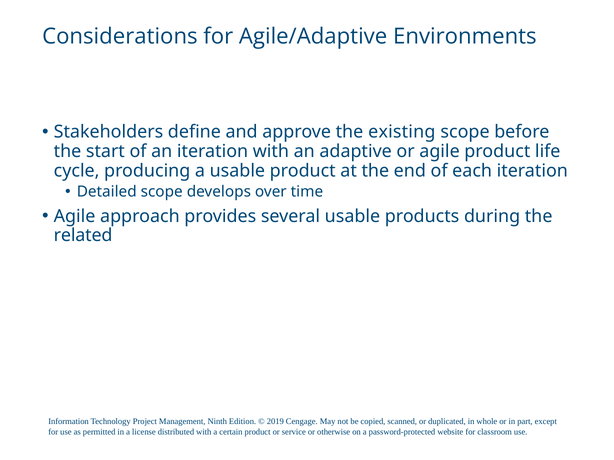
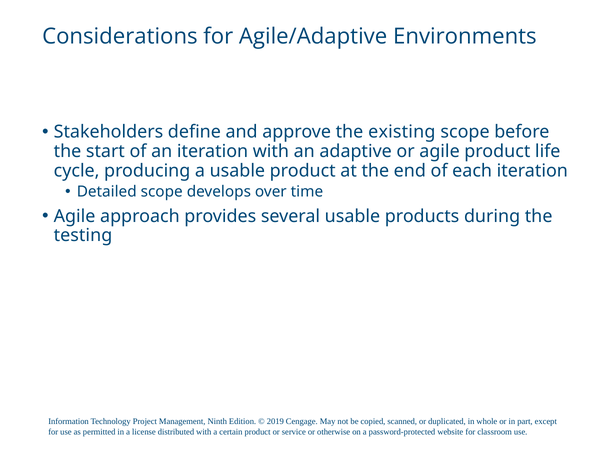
related: related -> testing
